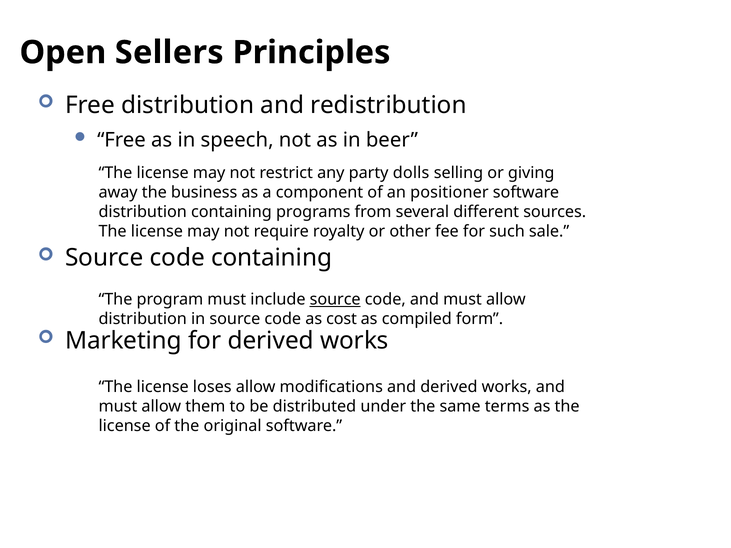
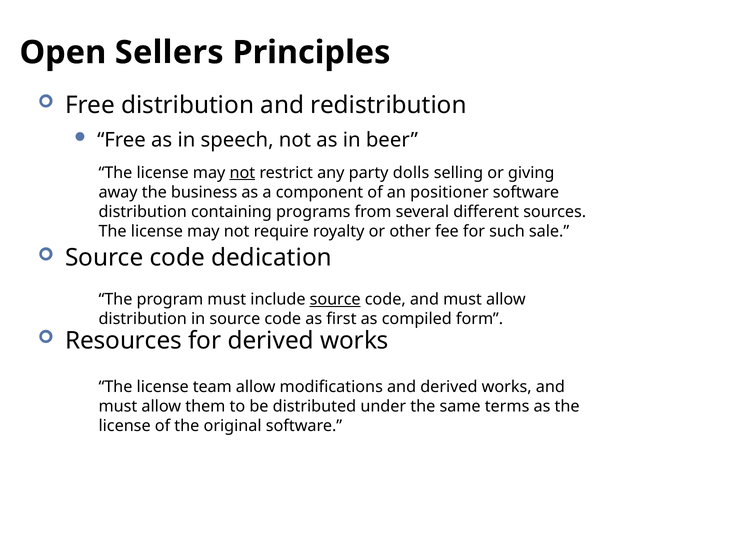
not at (242, 173) underline: none -> present
code containing: containing -> dedication
cost: cost -> first
Marketing: Marketing -> Resources
loses: loses -> team
